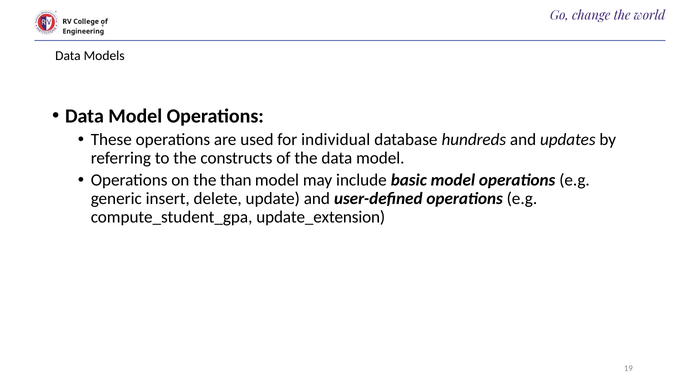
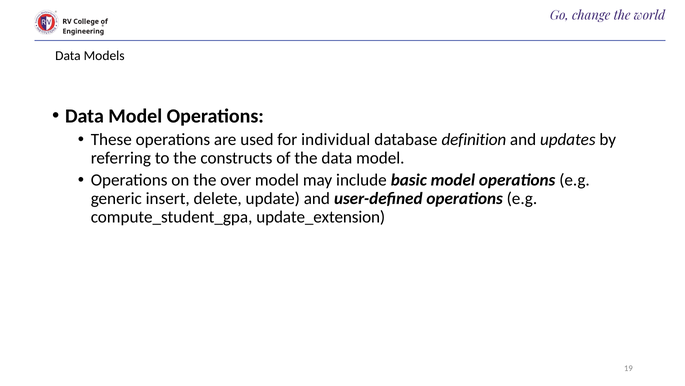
hundreds: hundreds -> definition
than: than -> over
